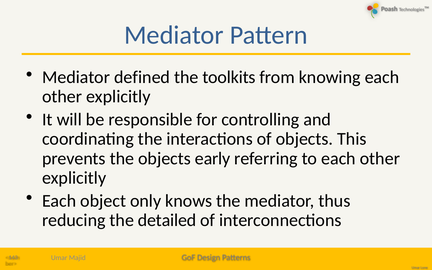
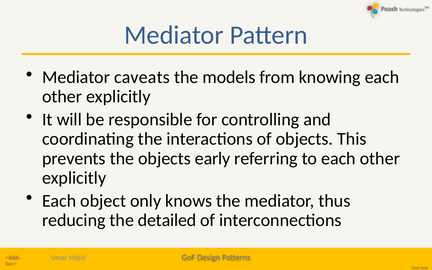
defined: defined -> caveats
toolkits: toolkits -> models
